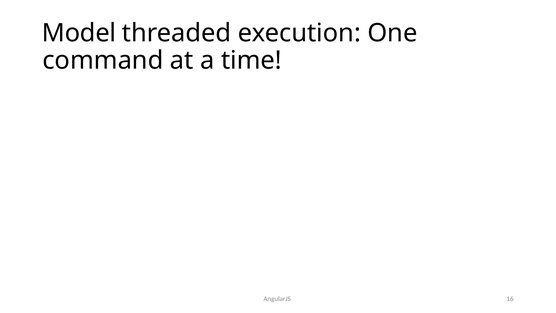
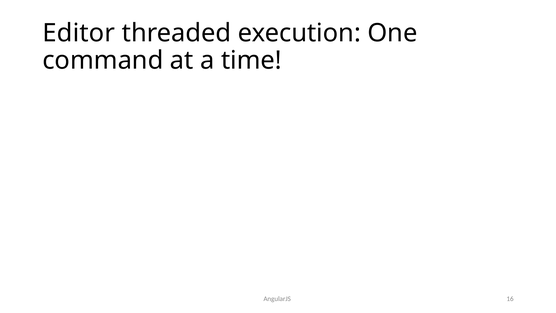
Model: Model -> Editor
